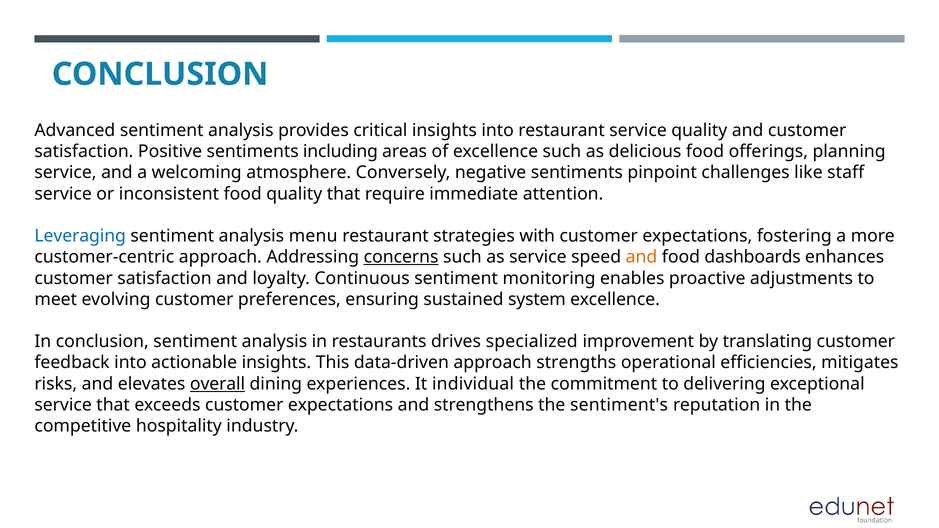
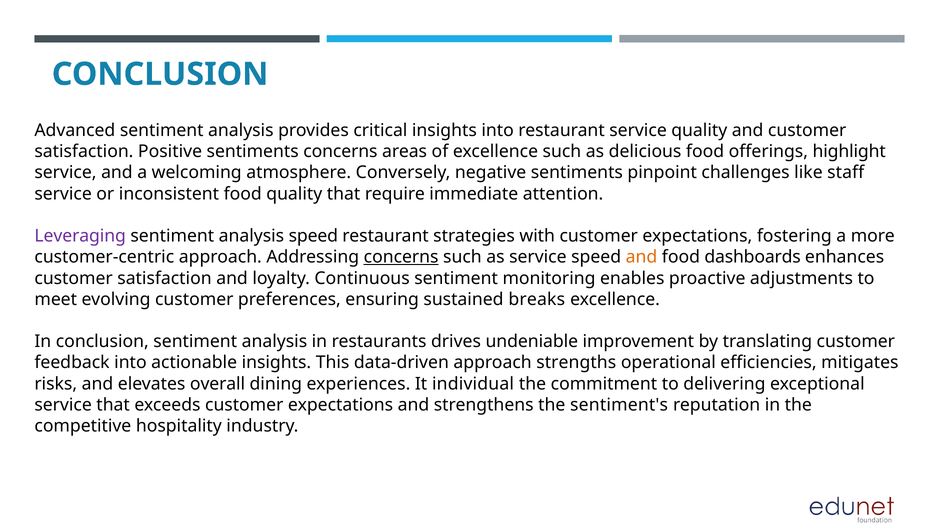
sentiments including: including -> concerns
planning: planning -> highlight
Leveraging colour: blue -> purple
analysis menu: menu -> speed
system: system -> breaks
specialized: specialized -> undeniable
overall underline: present -> none
